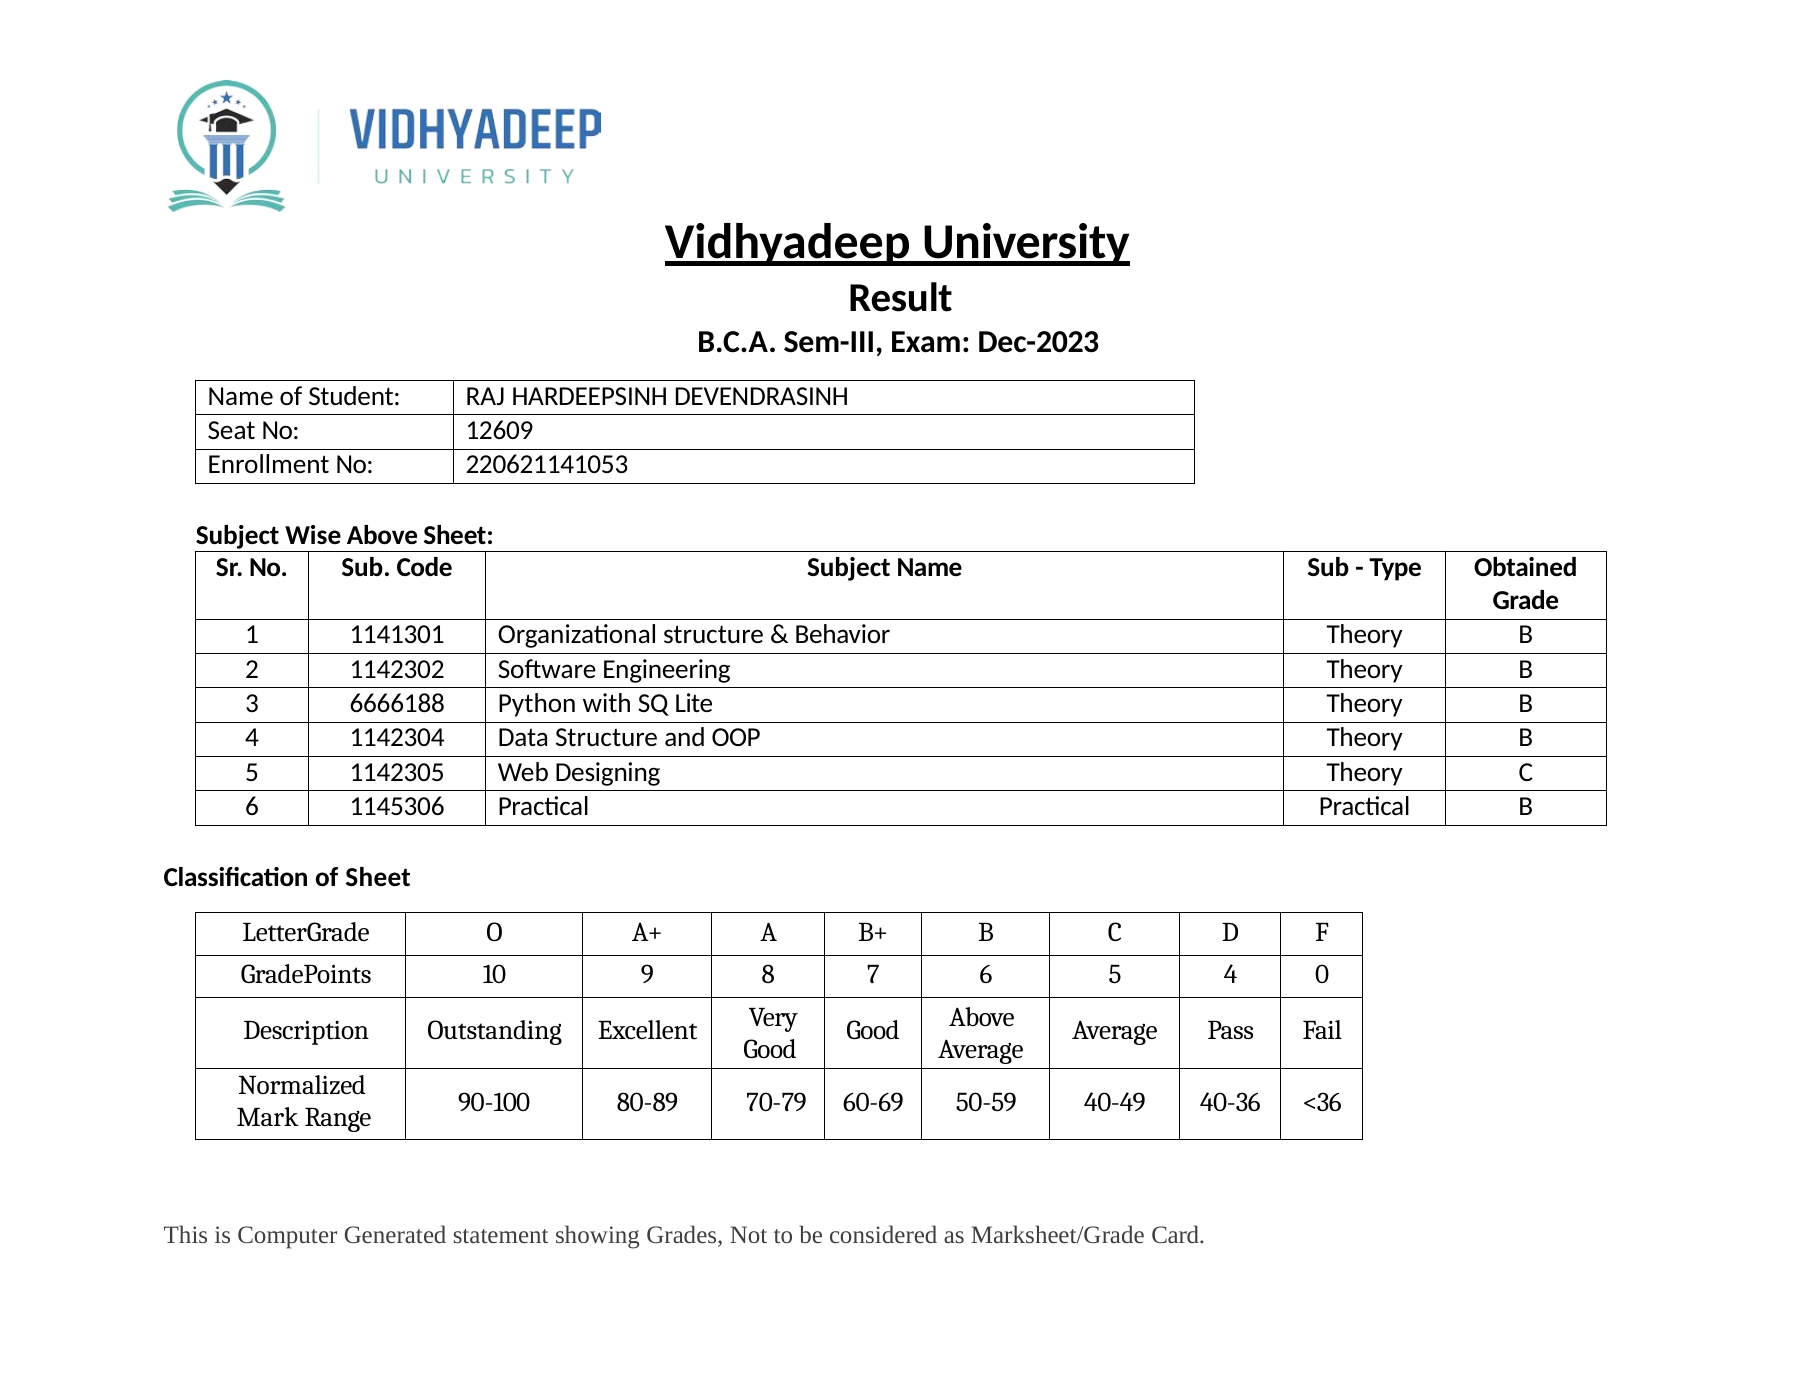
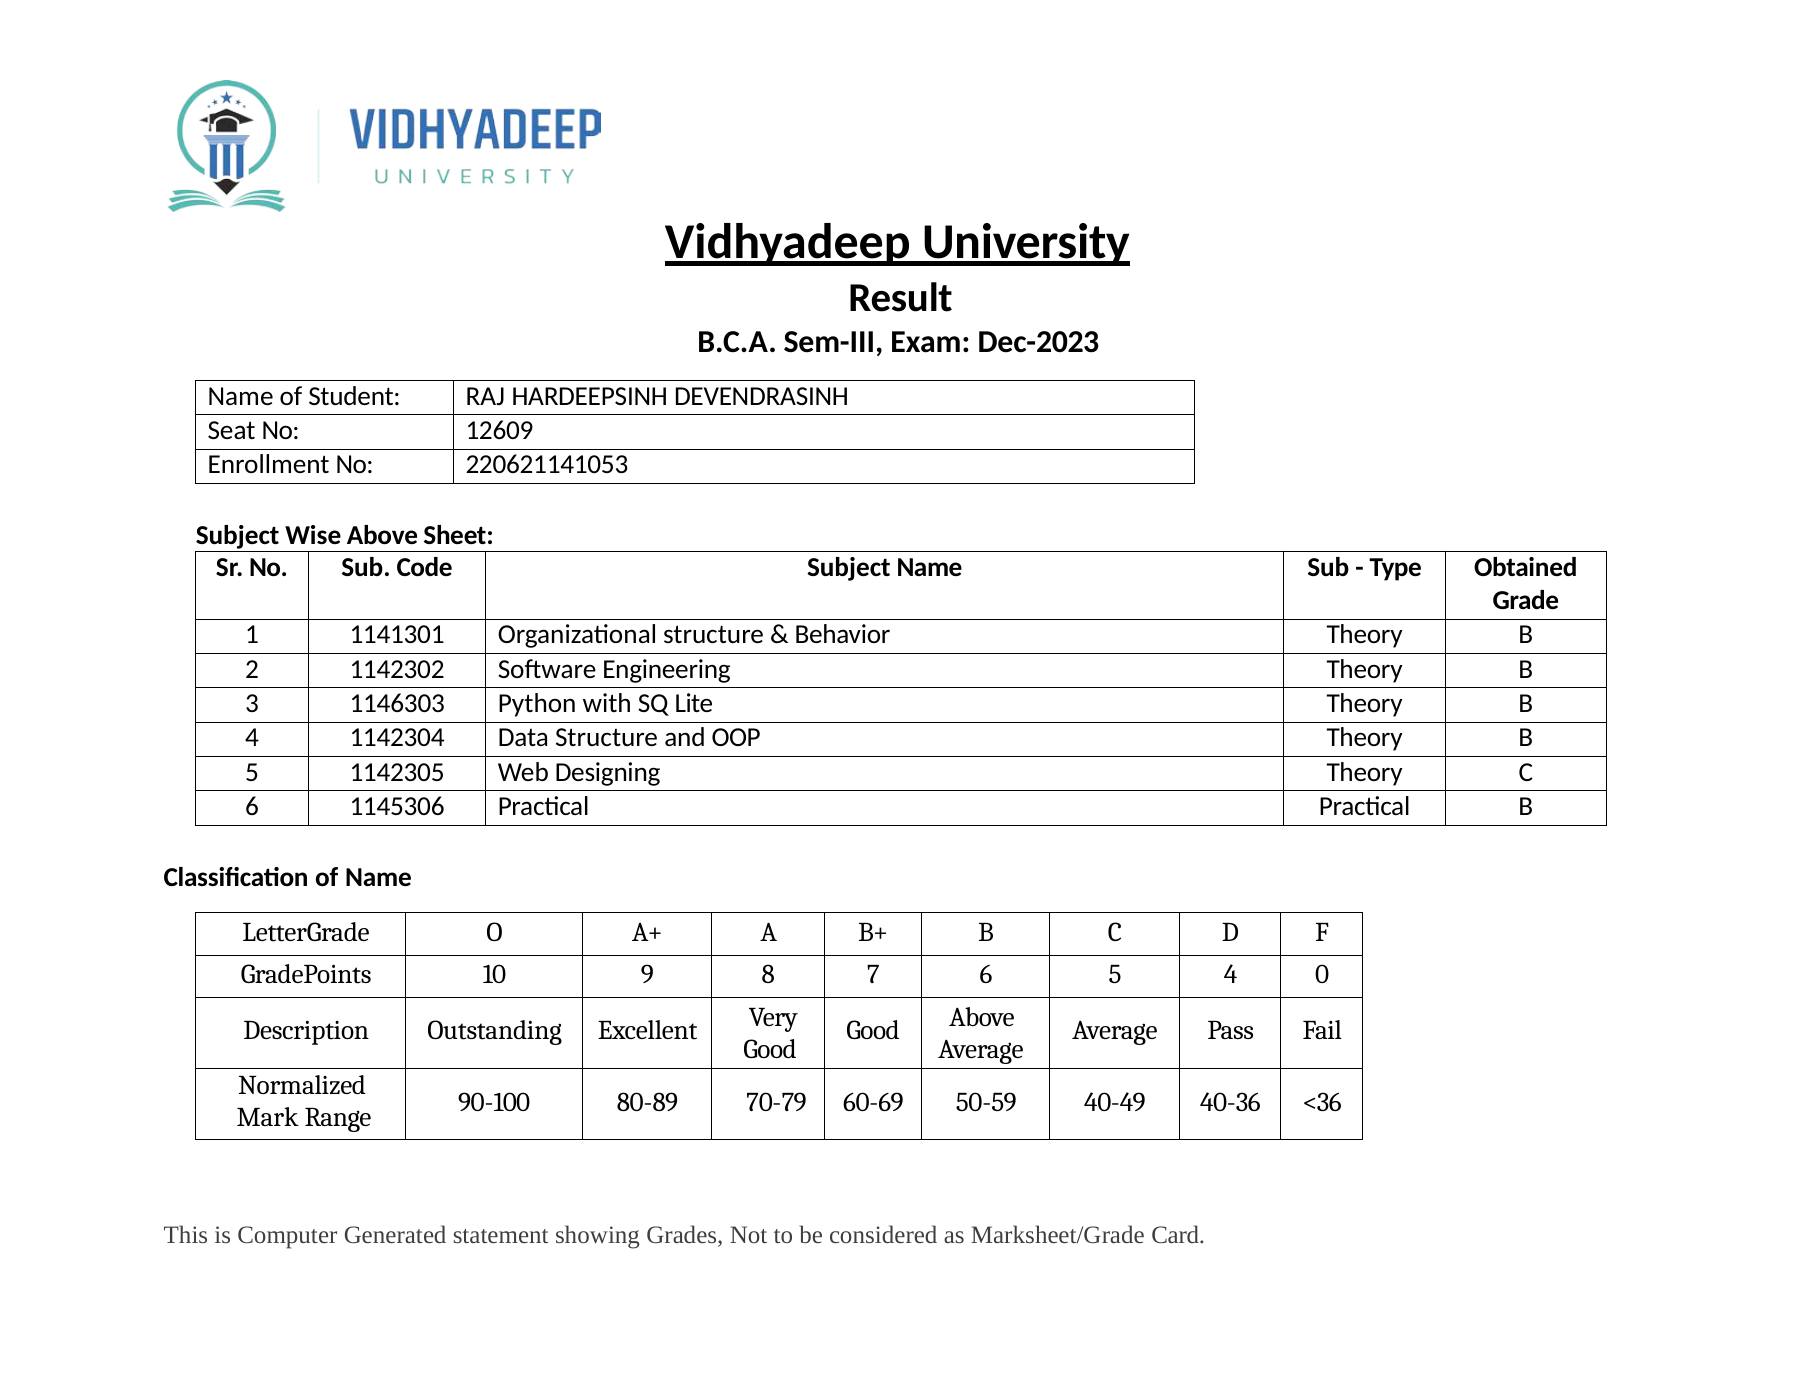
6666188: 6666188 -> 1146303
of Sheet: Sheet -> Name
